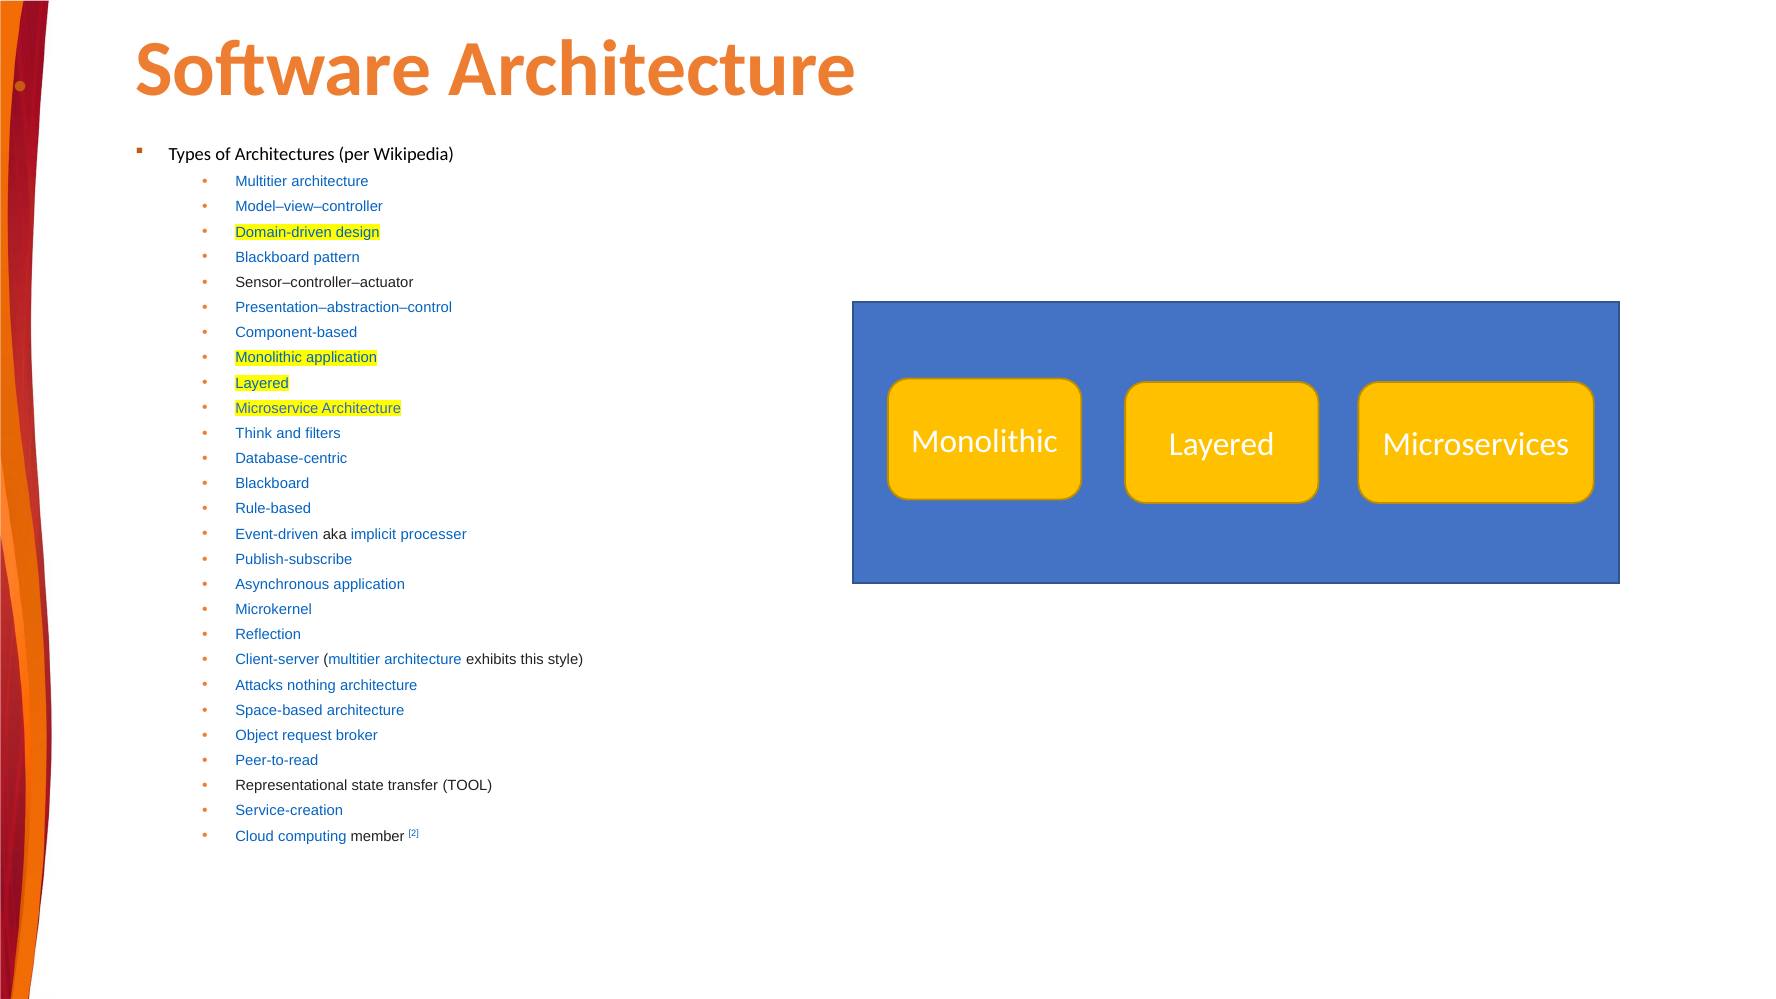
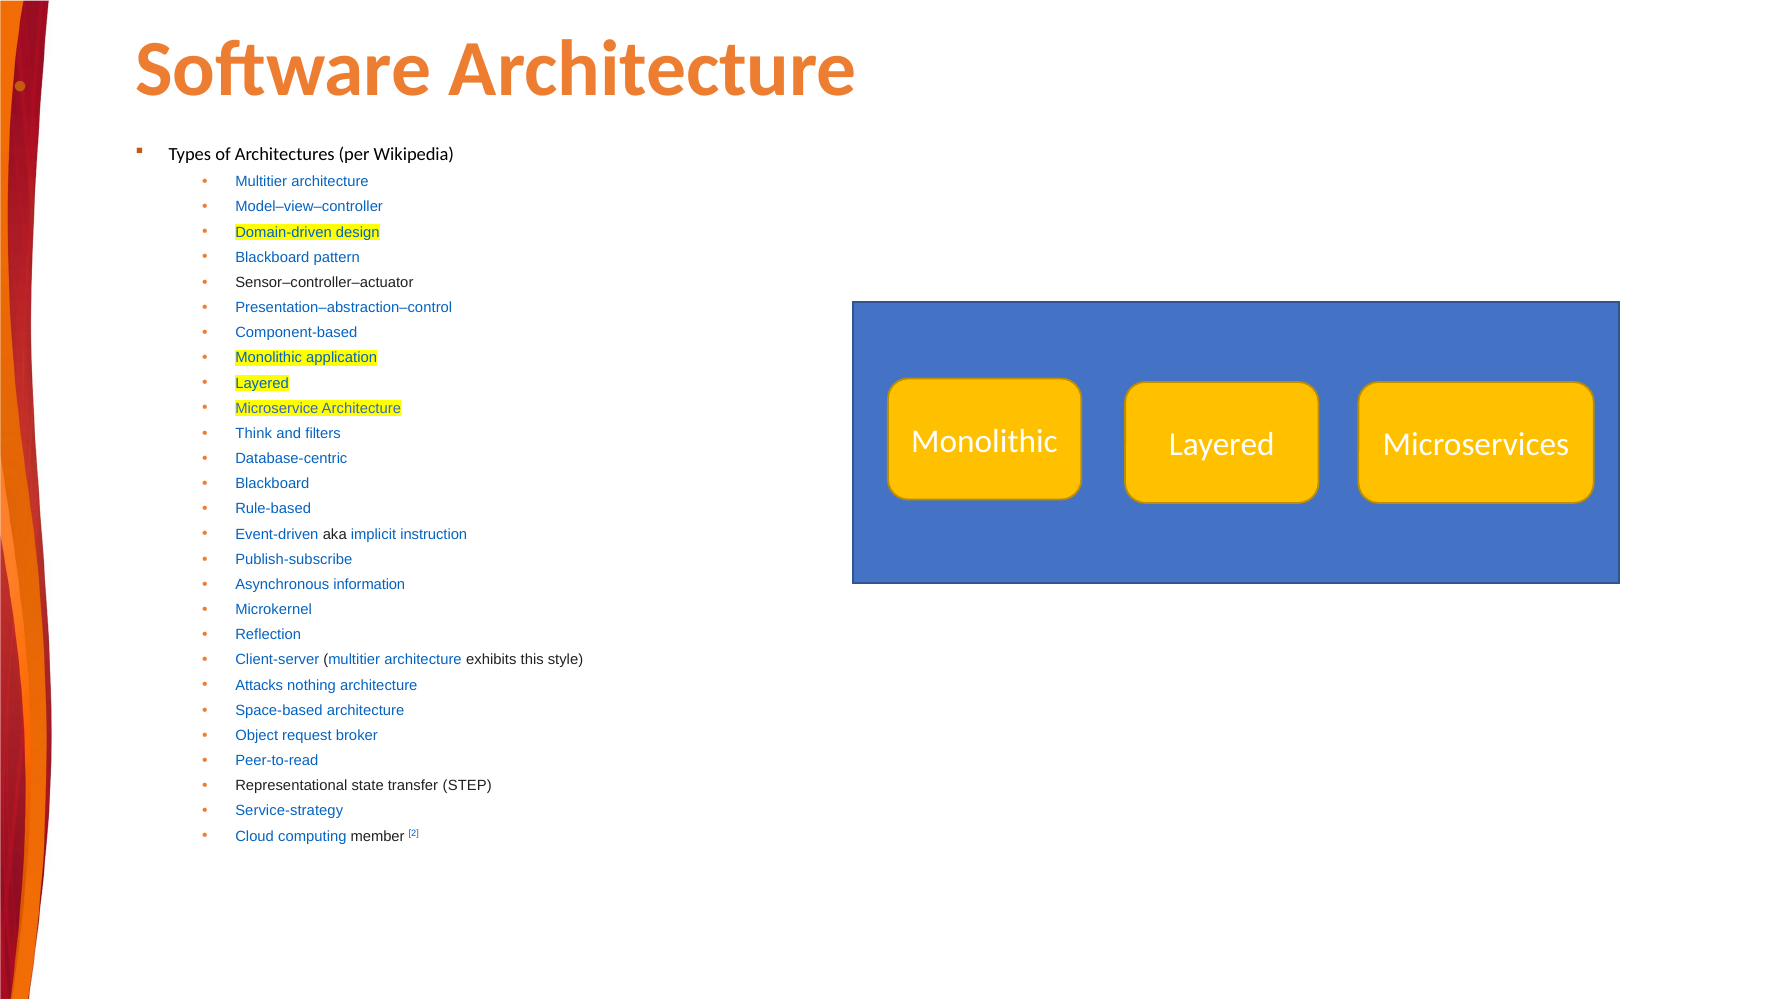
processer: processer -> instruction
Asynchronous application: application -> information
TOOL: TOOL -> STEP
Service-creation: Service-creation -> Service-strategy
